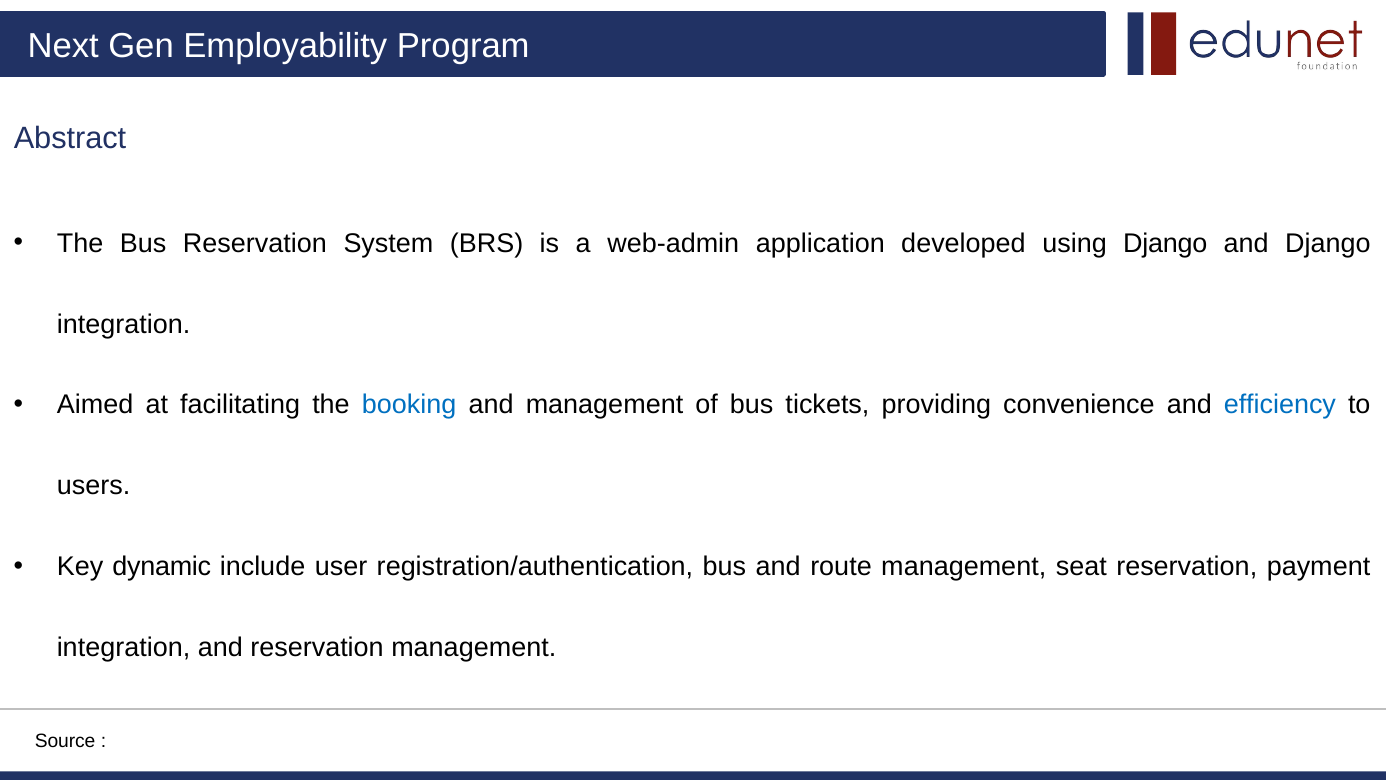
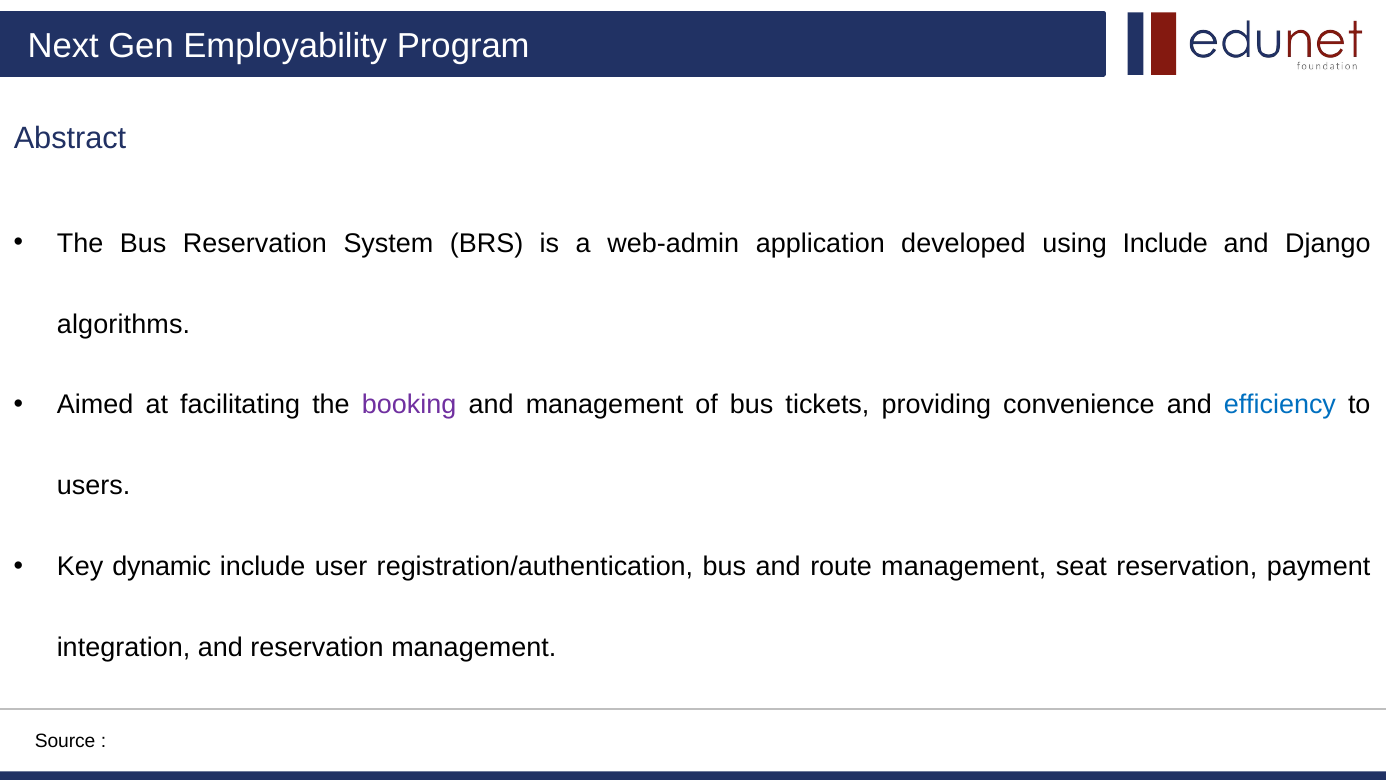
using Django: Django -> Include
integration at (124, 324): integration -> algorithms
booking colour: blue -> purple
